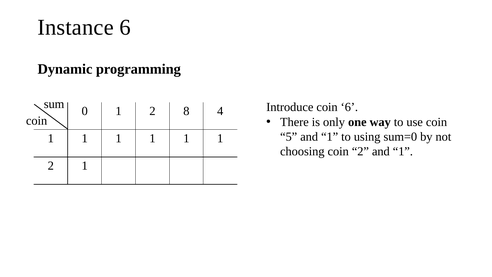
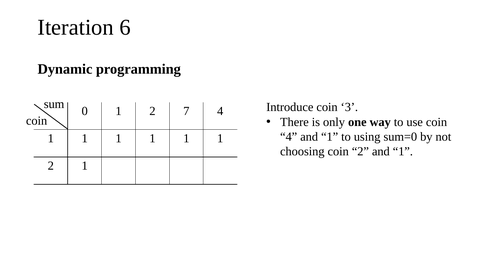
Instance: Instance -> Iteration
coin 6: 6 -> 3
8: 8 -> 7
5 at (289, 137): 5 -> 4
